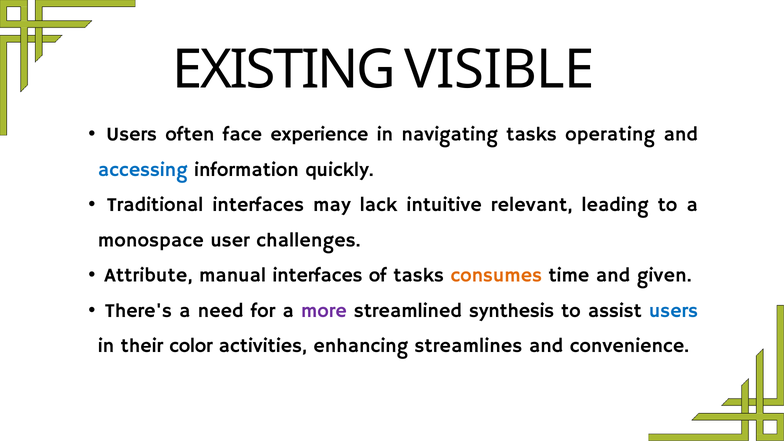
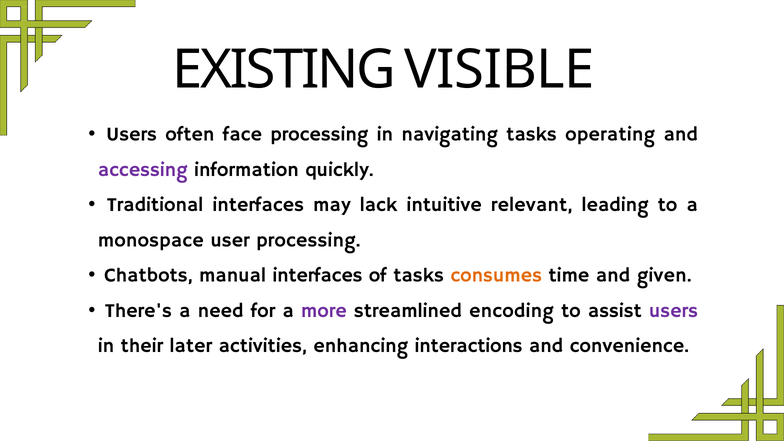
face experience: experience -> processing
accessing colour: blue -> purple
user challenges: challenges -> processing
Attribute: Attribute -> Chatbots
synthesis: synthesis -> encoding
users at (673, 311) colour: blue -> purple
color: color -> later
streamlines: streamlines -> interactions
